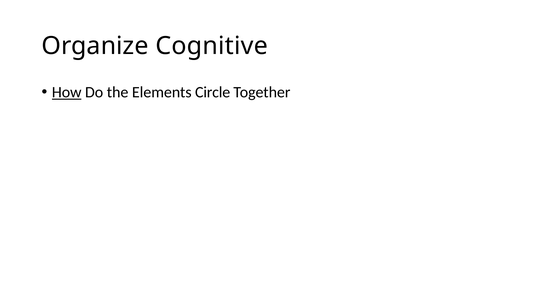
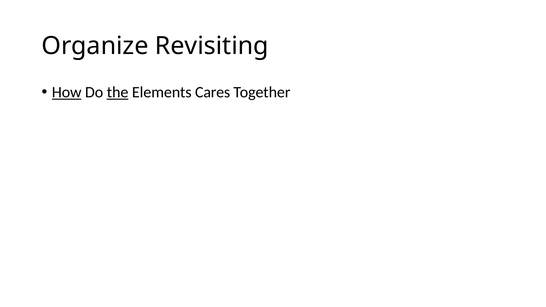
Cognitive: Cognitive -> Revisiting
the underline: none -> present
Circle: Circle -> Cares
